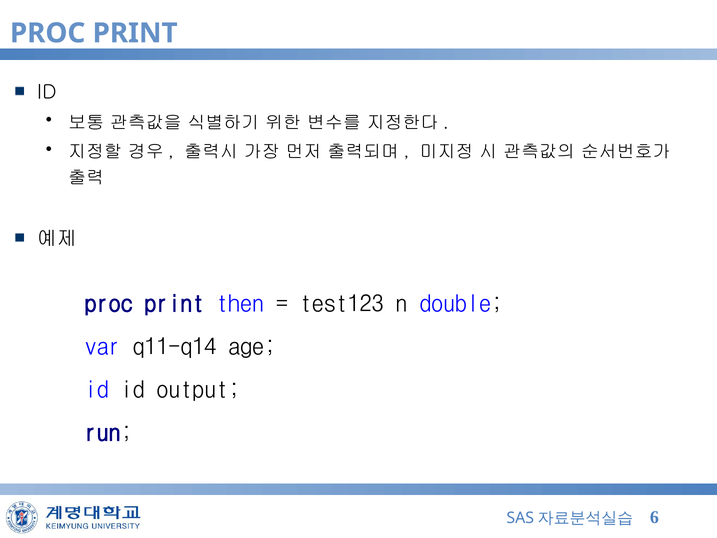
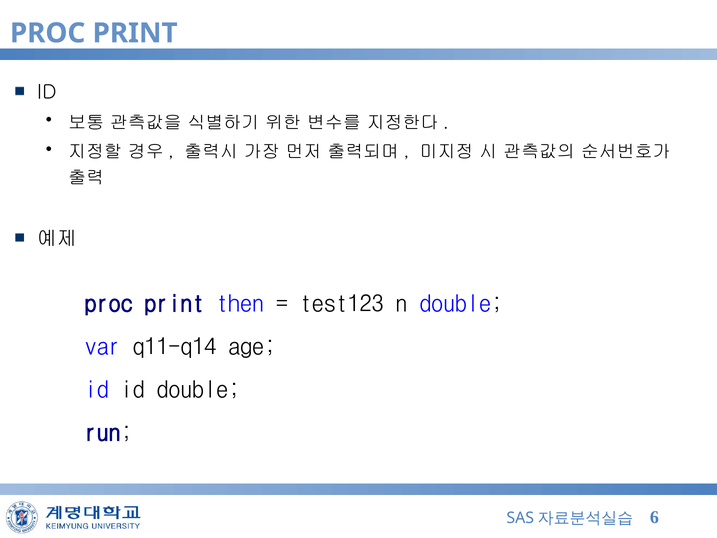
id output: output -> double
